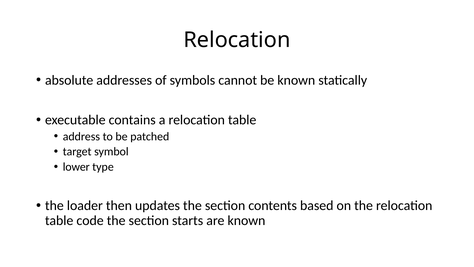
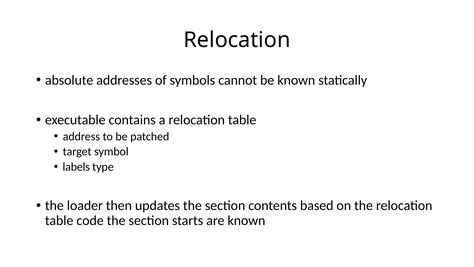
lower: lower -> labels
